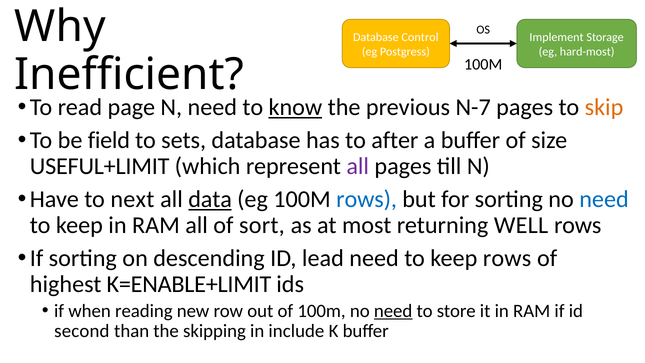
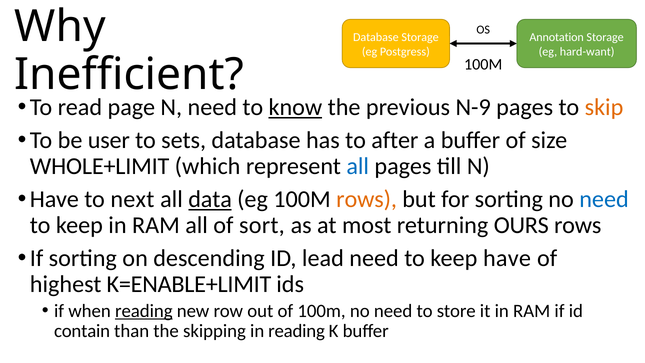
Database Control: Control -> Storage
Implement: Implement -> Annotation
hard-most: hard-most -> hard-want
N-7: N-7 -> N-9
field: field -> user
USEFUL+LIMIT: USEFUL+LIMIT -> WHOLE+LIMIT
all at (358, 166) colour: purple -> blue
rows at (367, 199) colour: blue -> orange
WELL: WELL -> OURS
keep rows: rows -> have
reading at (144, 311) underline: none -> present
need at (393, 311) underline: present -> none
second: second -> contain
in include: include -> reading
